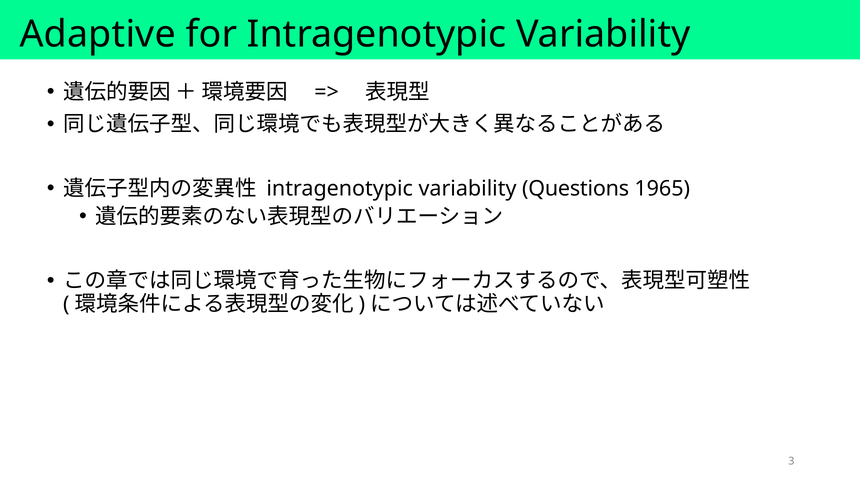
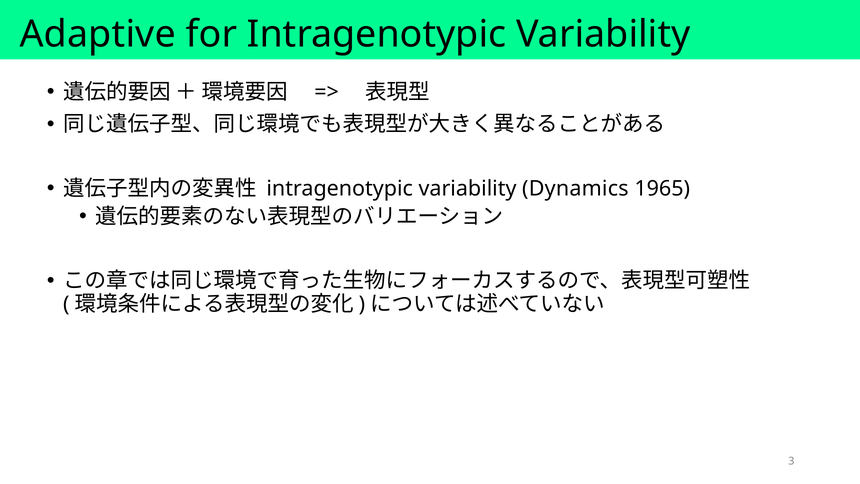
Questions: Questions -> Dynamics
